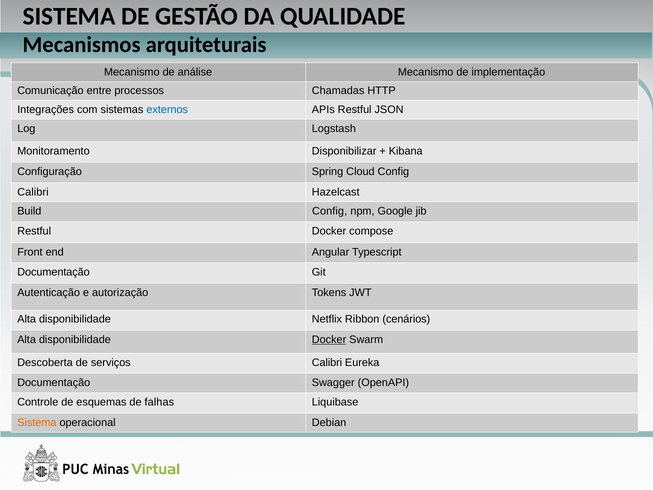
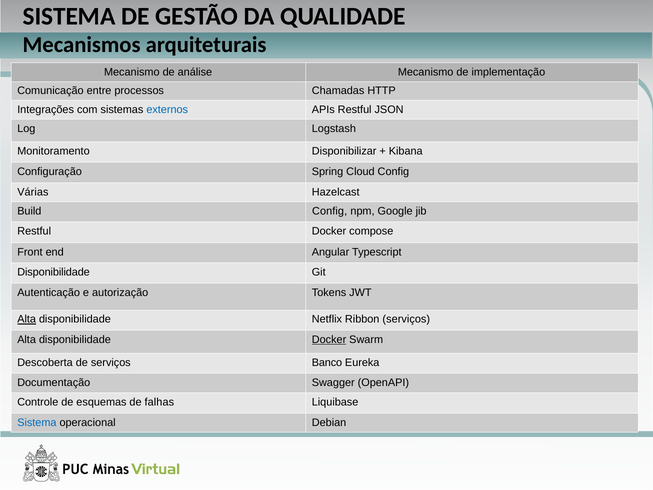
Calibri at (33, 192): Calibri -> Várias
Documentação at (54, 272): Documentação -> Disponibilidade
Alta at (27, 319) underline: none -> present
Ribbon cenários: cenários -> serviços
serviços Calibri: Calibri -> Banco
Sistema at (37, 422) colour: orange -> blue
